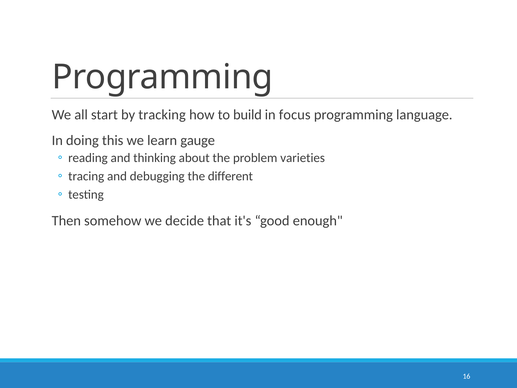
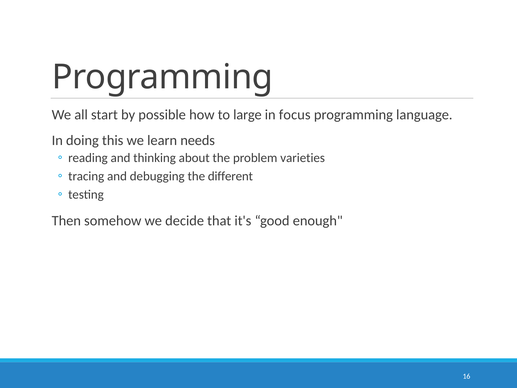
tracking: tracking -> possible
build: build -> large
gauge: gauge -> needs
